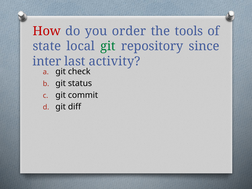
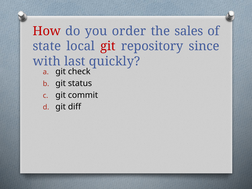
tools: tools -> sales
git at (108, 46) colour: green -> red
inter: inter -> with
activity: activity -> quickly
